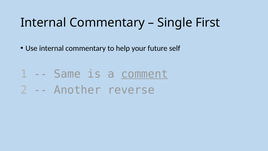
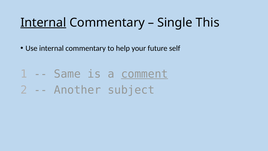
Internal at (43, 23) underline: none -> present
First: First -> This
reverse: reverse -> subject
